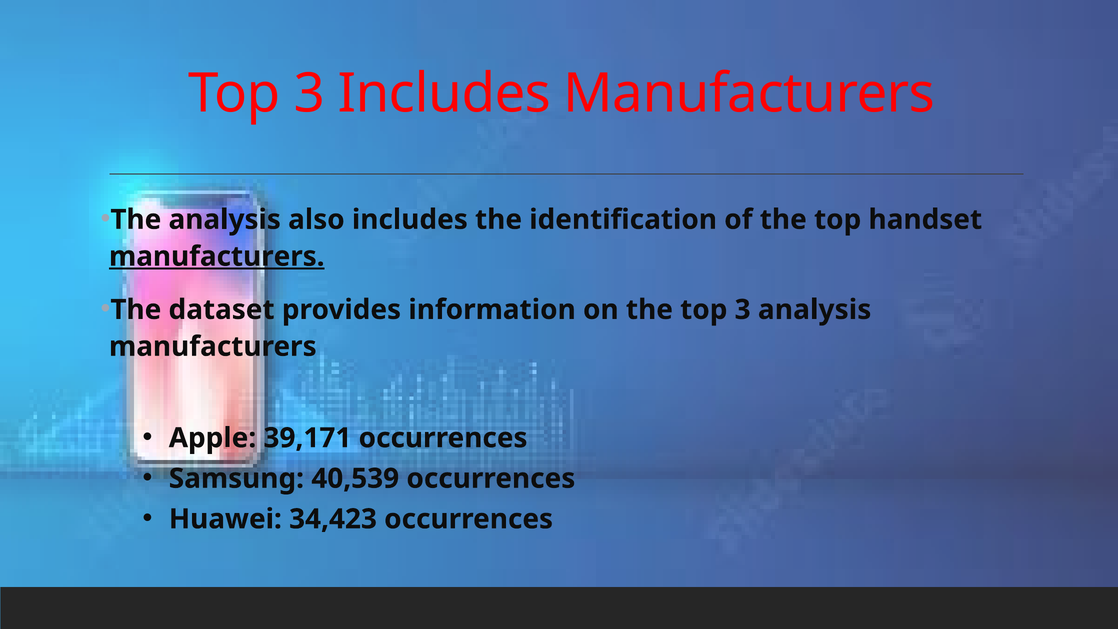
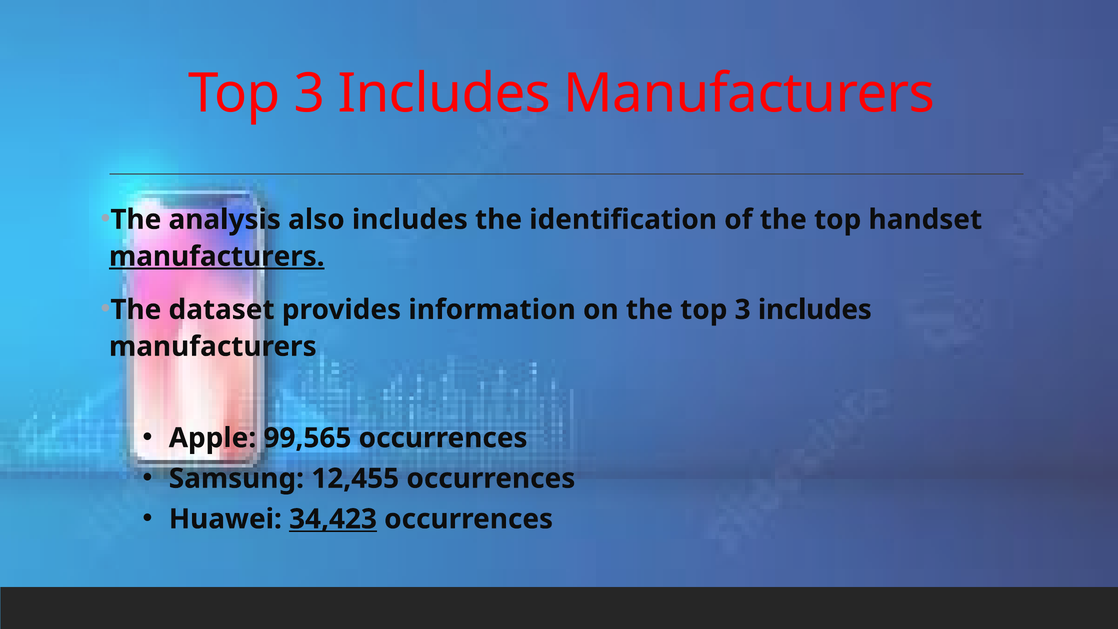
the top 3 analysis: analysis -> includes
39,171: 39,171 -> 99,565
40,539: 40,539 -> 12,455
34,423 underline: none -> present
